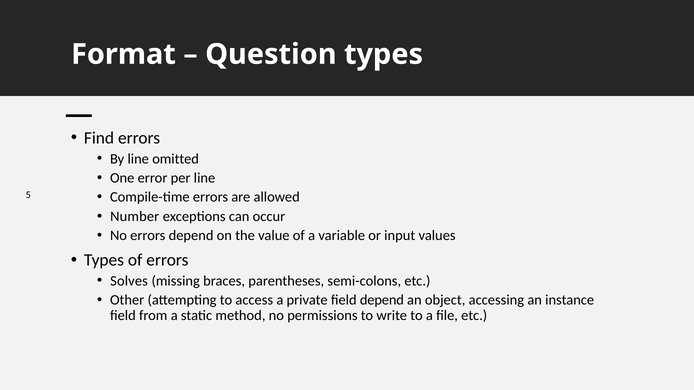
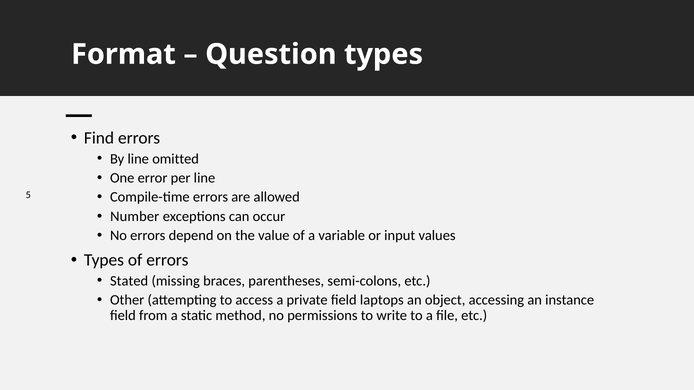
Solves: Solves -> Stated
field depend: depend -> laptops
